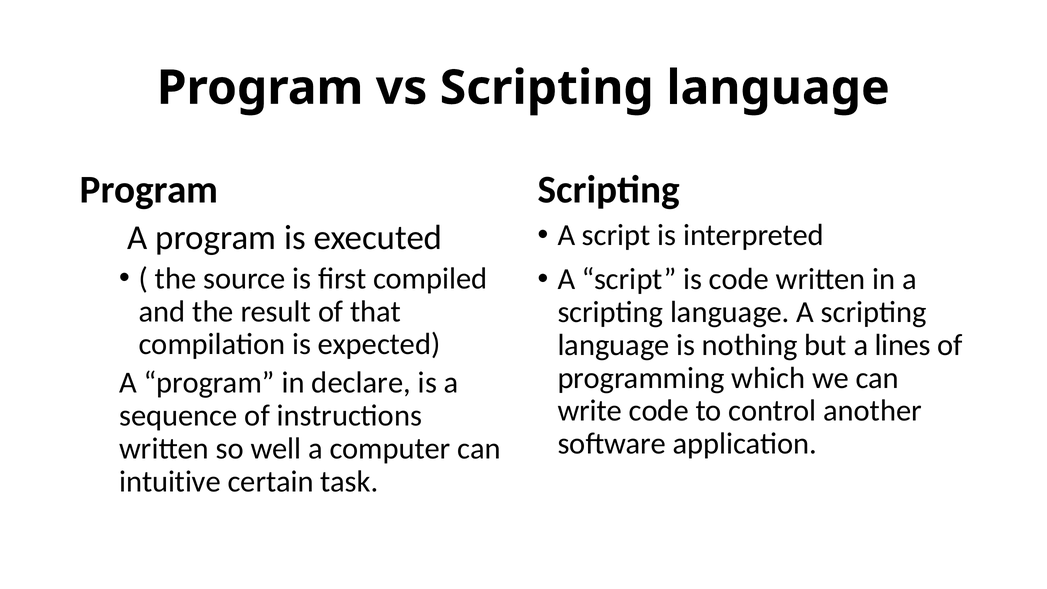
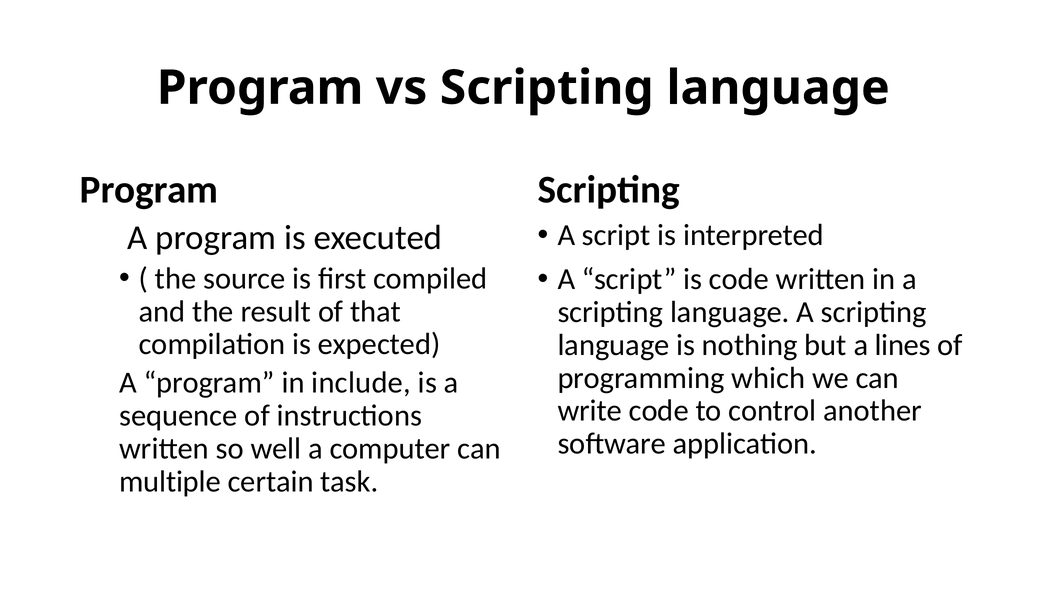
declare: declare -> include
intuitive: intuitive -> multiple
